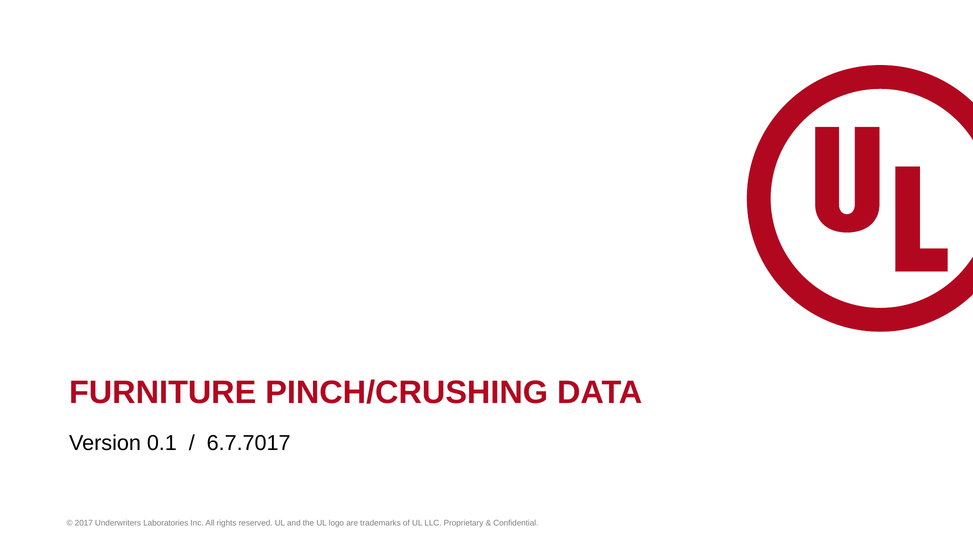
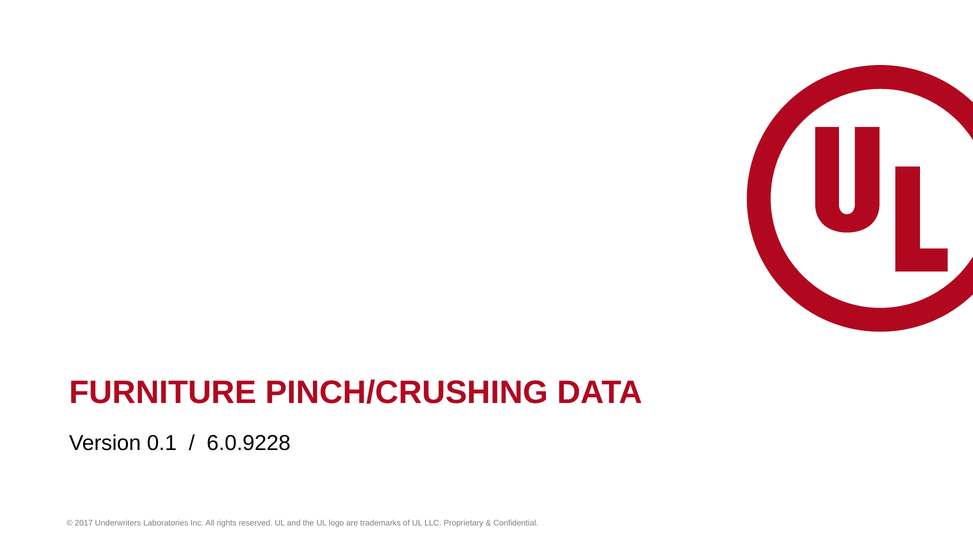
6.7.7017: 6.7.7017 -> 6.0.9228
